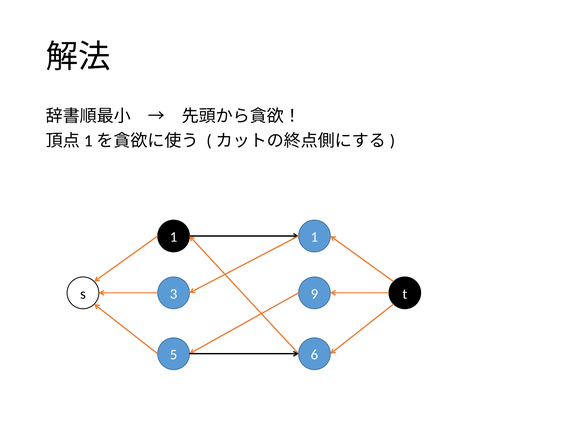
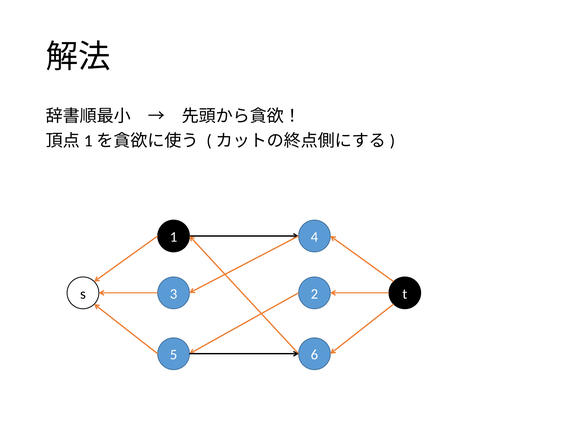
1 1: 1 -> 4
9: 9 -> 2
